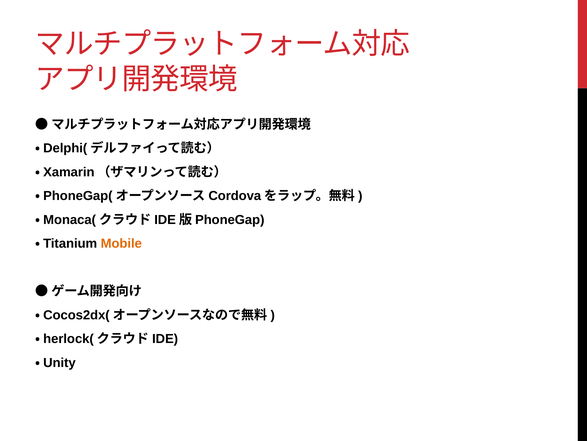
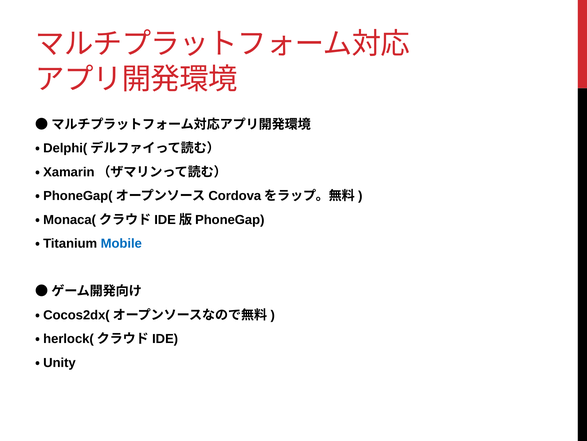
Mobile colour: orange -> blue
